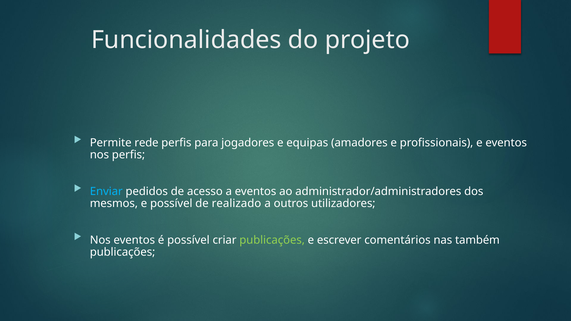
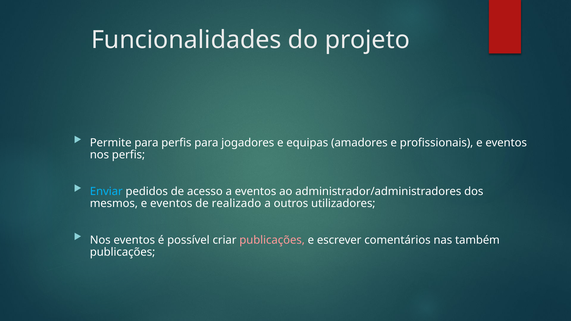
Permite rede: rede -> para
mesmos e possível: possível -> eventos
publicações at (272, 240) colour: light green -> pink
